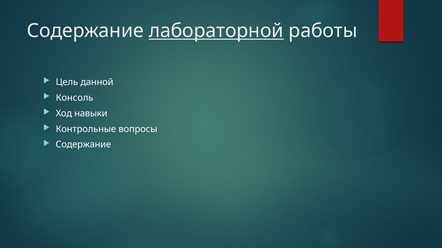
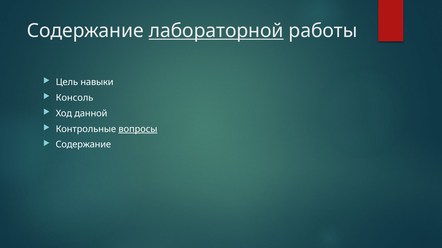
данной: данной -> навыки
навыки: навыки -> данной
вопросы underline: none -> present
